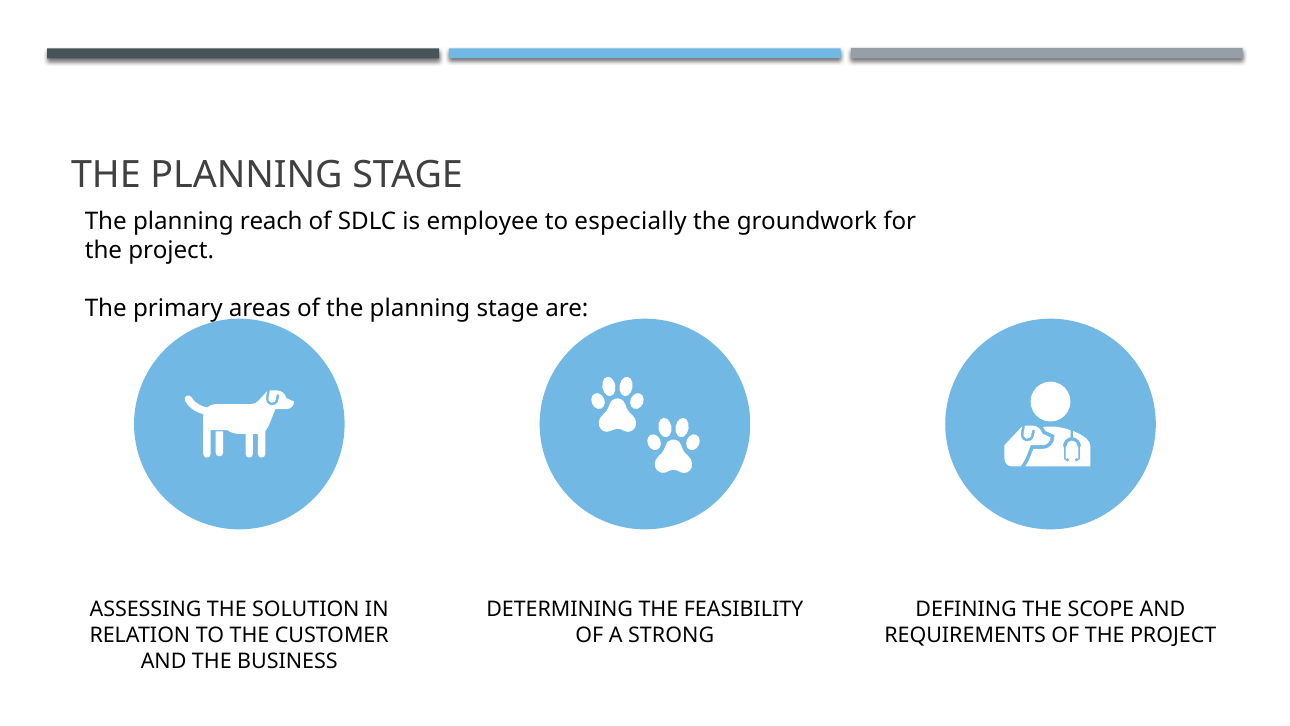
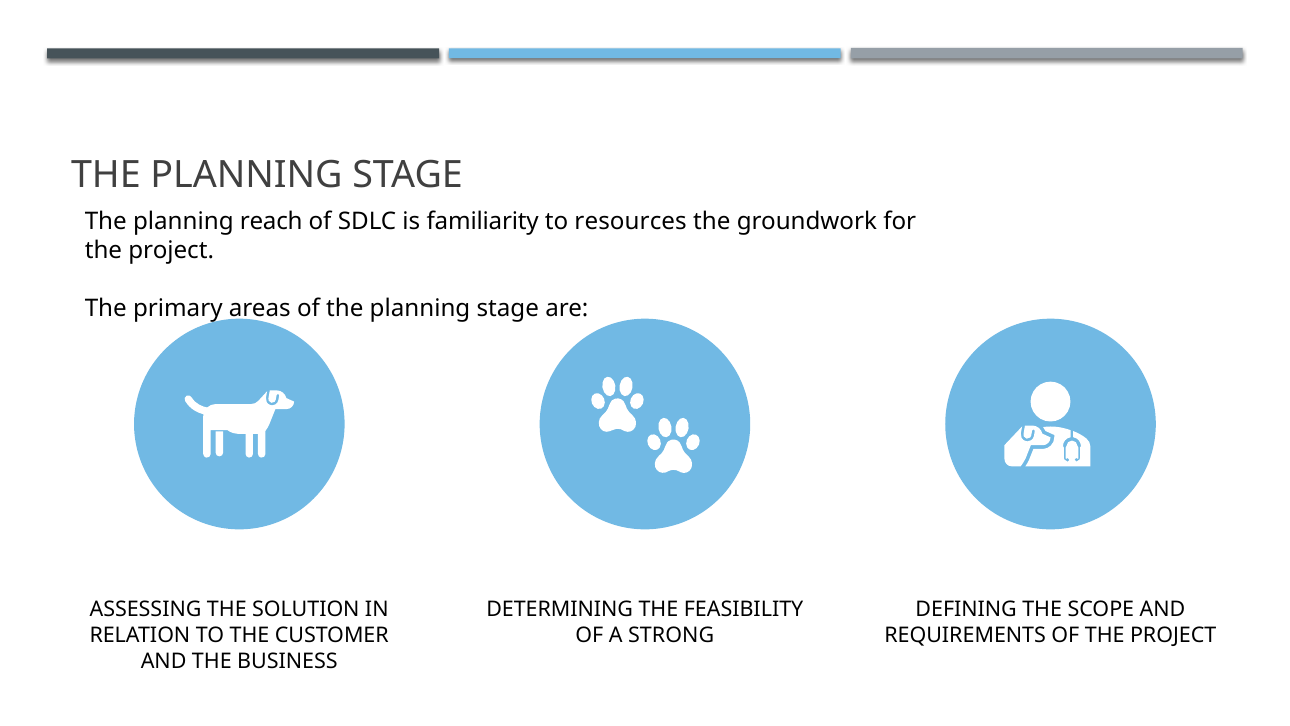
employee: employee -> familiarity
especially: especially -> resources
